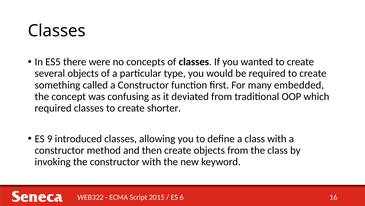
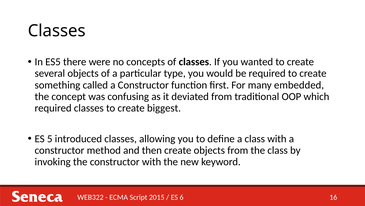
shorter: shorter -> biggest
9: 9 -> 5
